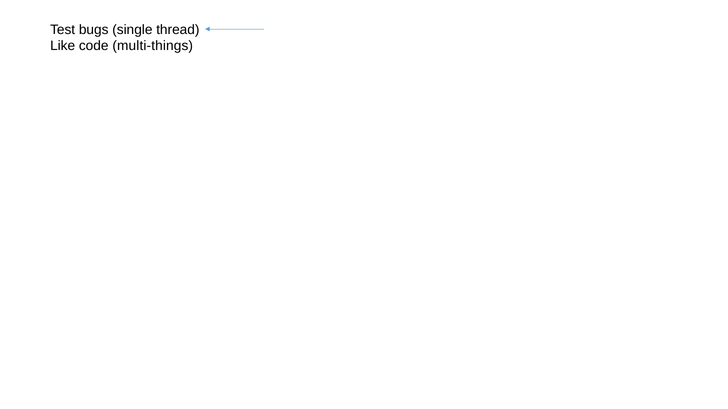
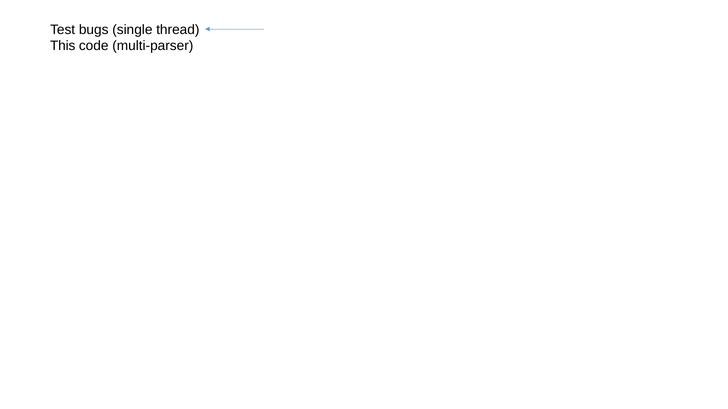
Like: Like -> This
multi-things: multi-things -> multi-parser
